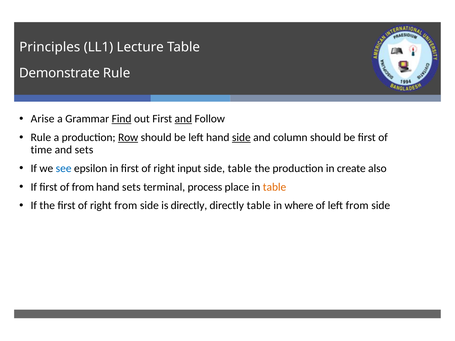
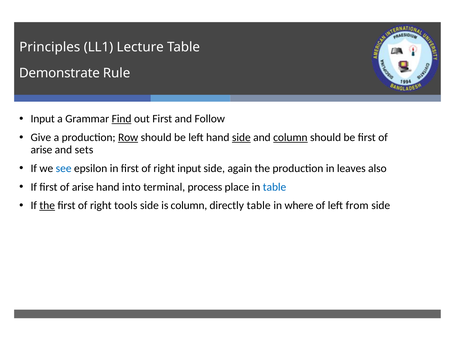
Arise at (43, 119): Arise -> Input
and at (183, 119) underline: present -> none
Rule at (41, 138): Rule -> Give
column at (290, 138) underline: none -> present
time at (41, 150): time -> arise
side table: table -> again
create: create -> leaves
If first of from: from -> arise
hand sets: sets -> into
table at (275, 187) colour: orange -> blue
the at (47, 206) underline: none -> present
right from: from -> tools
is directly: directly -> column
